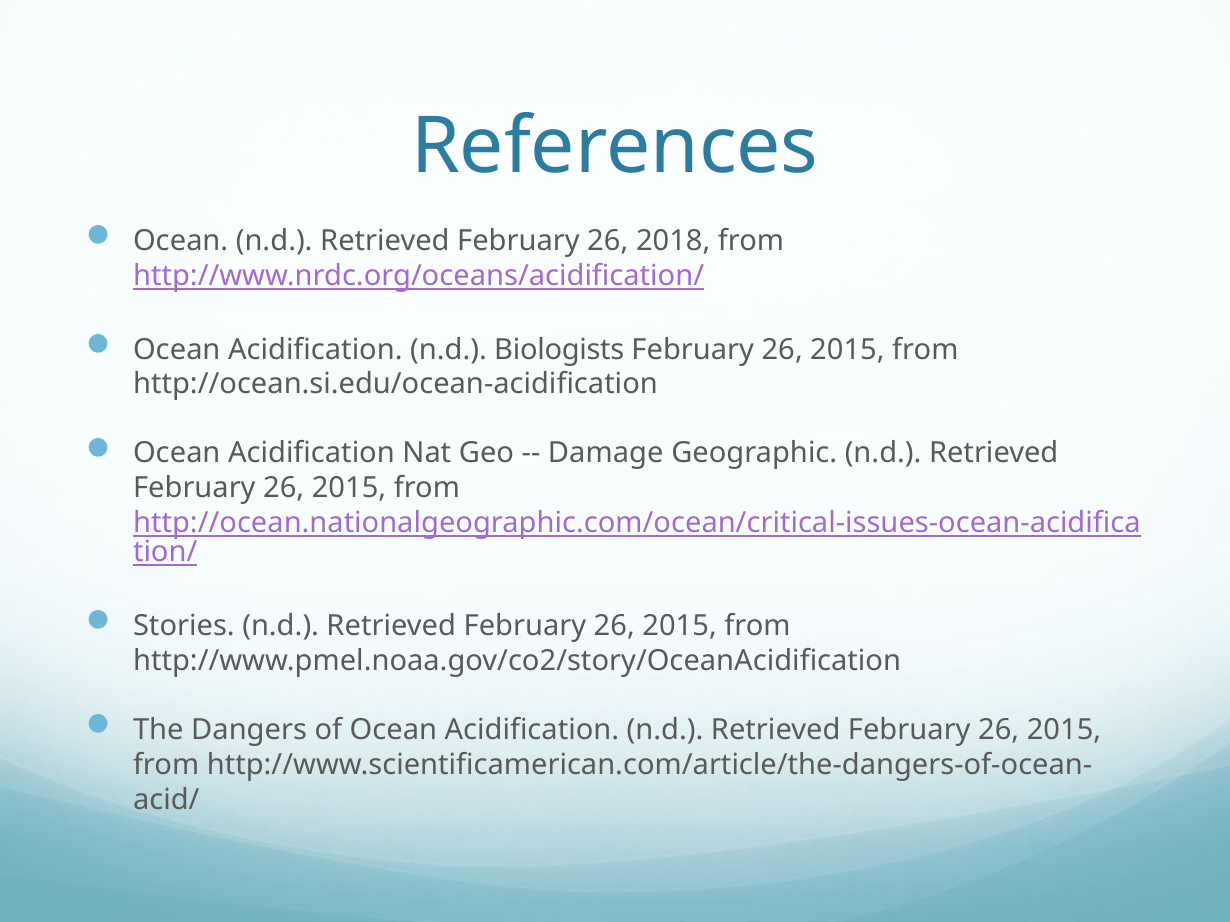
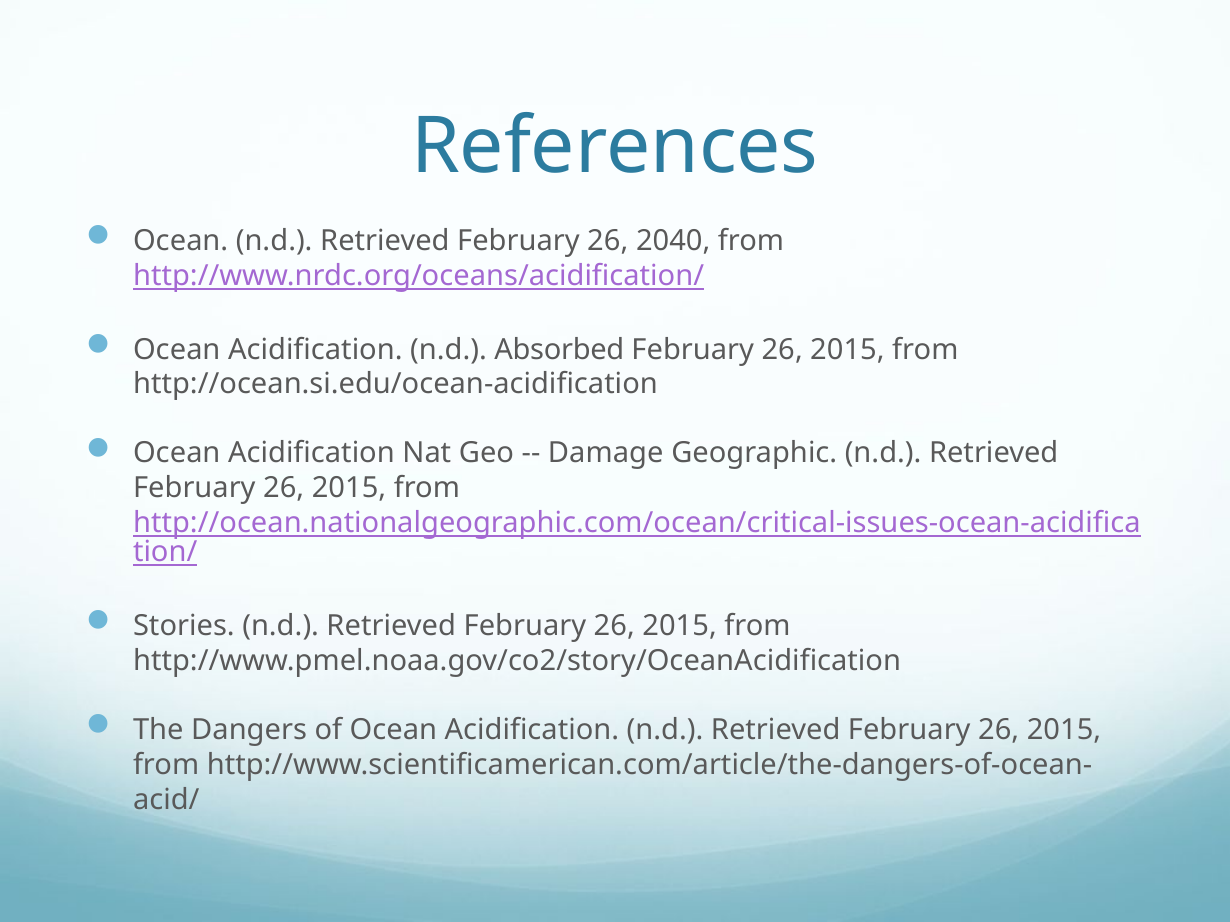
2018: 2018 -> 2040
Biologists: Biologists -> Absorbed
